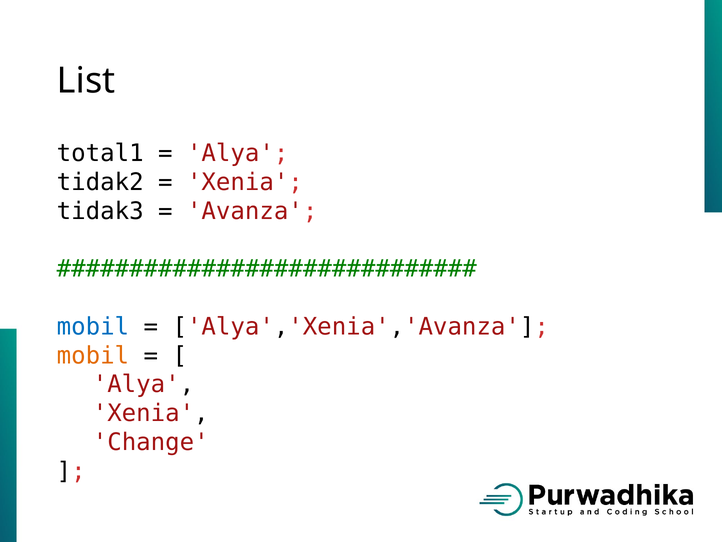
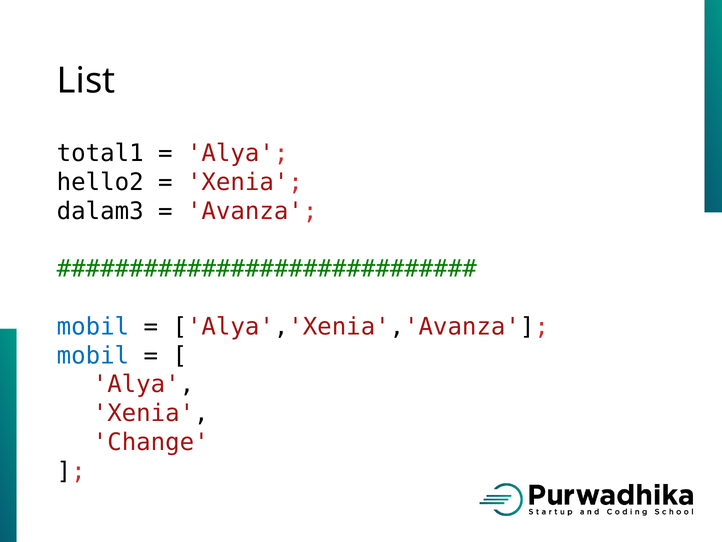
tidak2: tidak2 -> hello2
tidak3: tidak3 -> dalam3
mobil at (93, 355) colour: orange -> blue
